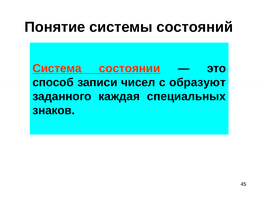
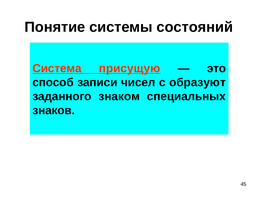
состоянии: состоянии -> присущую
каждая: каждая -> знаком
